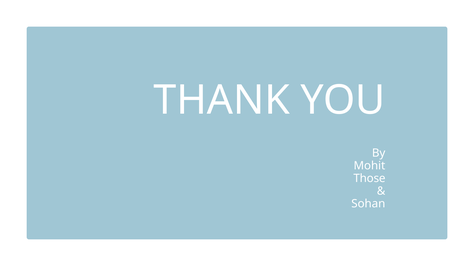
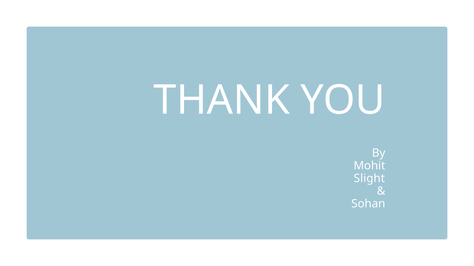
Those: Those -> Slight
